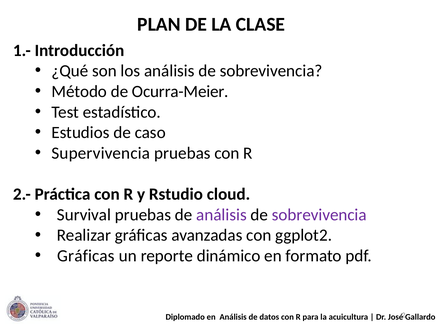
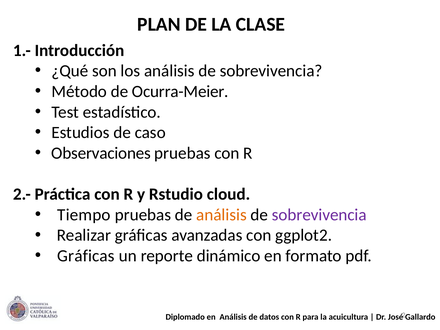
Supervivencia: Supervivencia -> Observaciones
Survival: Survival -> Tiempo
análisis at (222, 215) colour: purple -> orange
